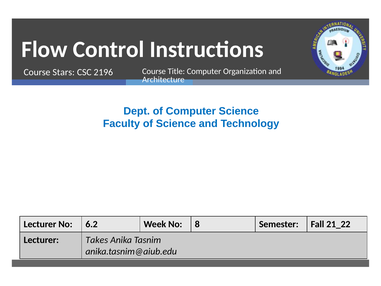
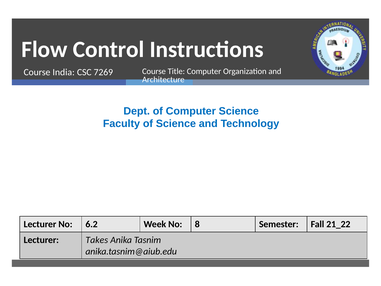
Stars: Stars -> India
2196: 2196 -> 7269
